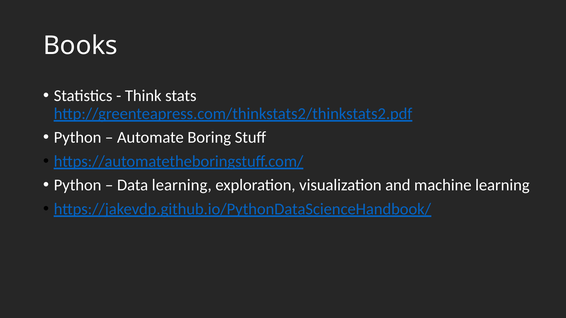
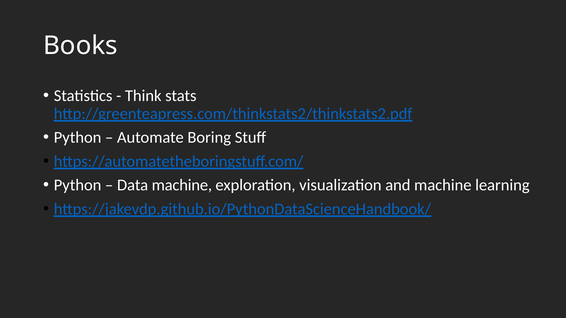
Data learning: learning -> machine
